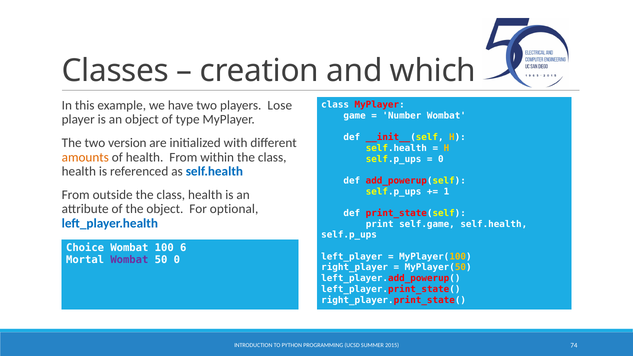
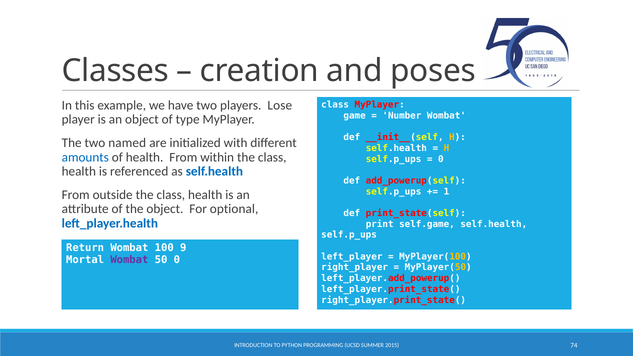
which: which -> poses
version: version -> named
amounts colour: orange -> blue
Choice: Choice -> Return
6: 6 -> 9
